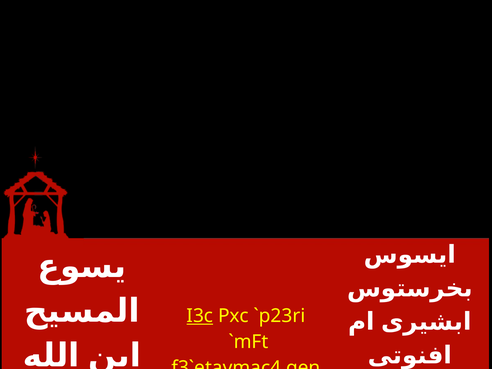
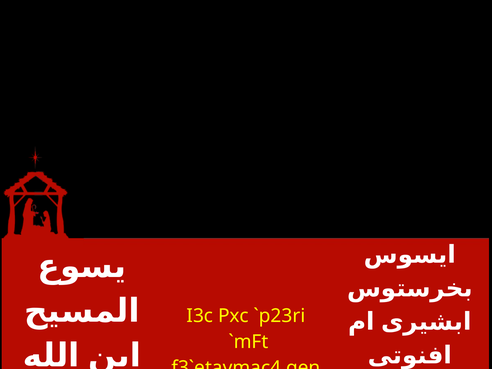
I3c underline: present -> none
